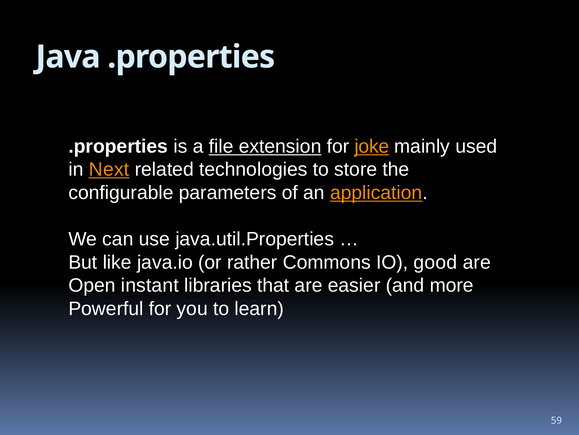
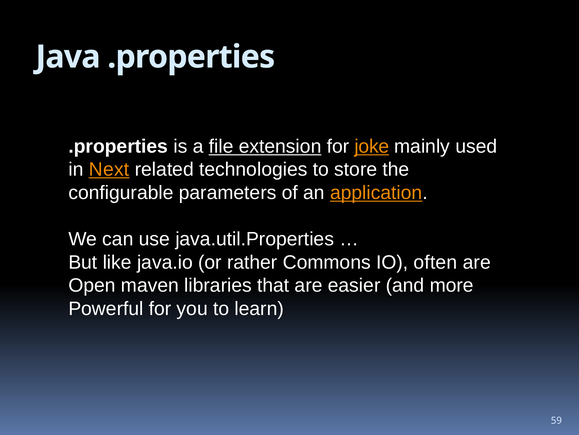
good: good -> often
instant: instant -> maven
